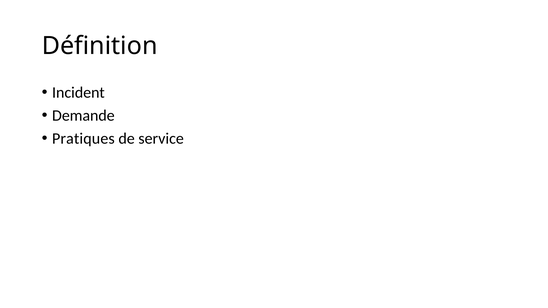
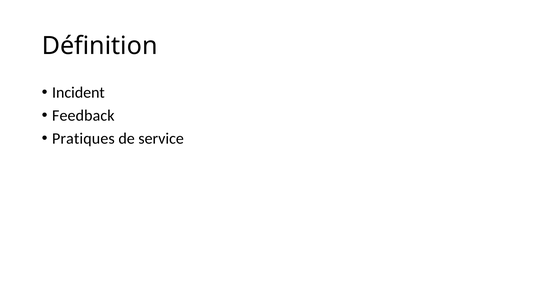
Demande: Demande -> Feedback
